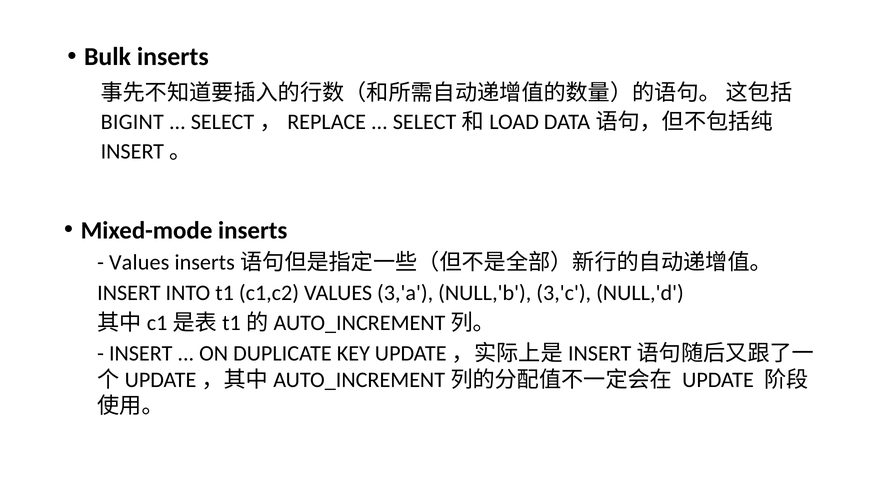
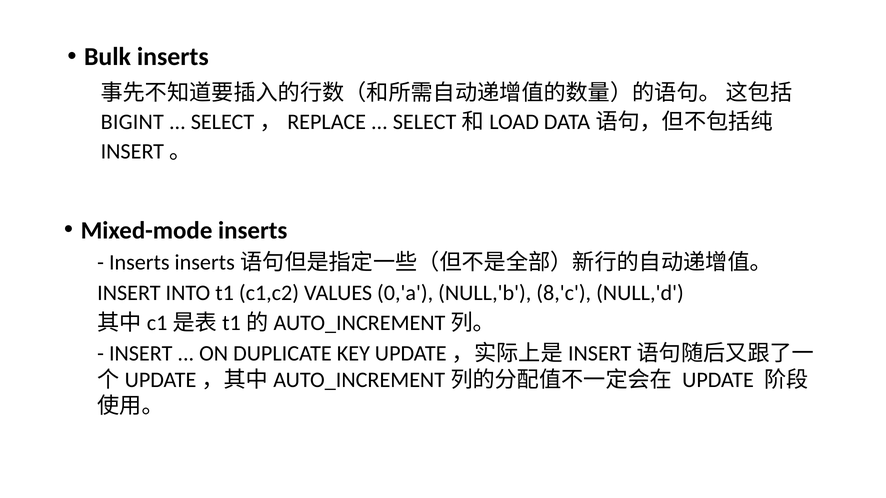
Values at (139, 263): Values -> Inserts
3,'a: 3,'a -> 0,'a
3,'c: 3,'c -> 8,'c
